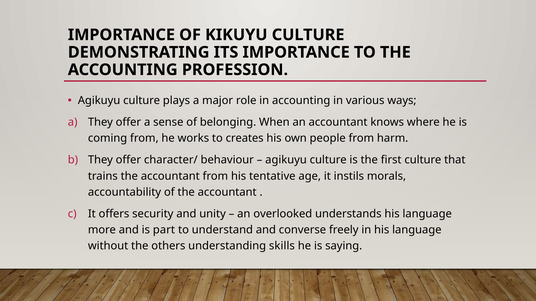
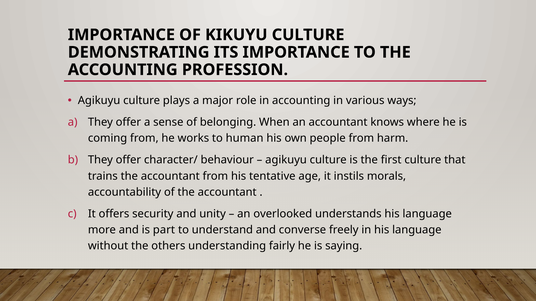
creates: creates -> human
skills: skills -> fairly
